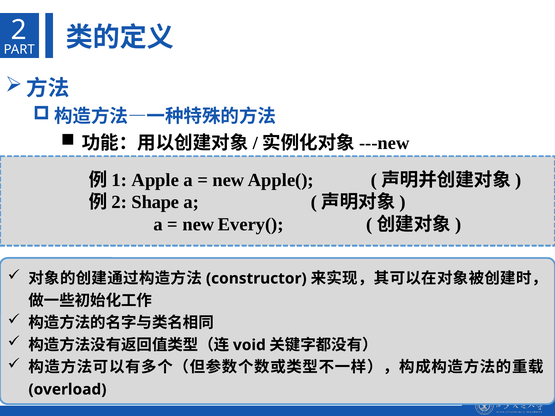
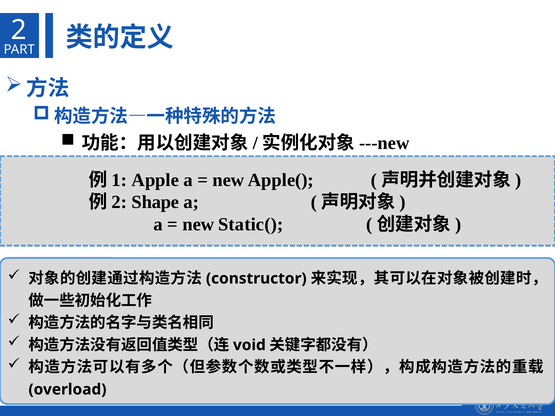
Every(: Every( -> Static(
